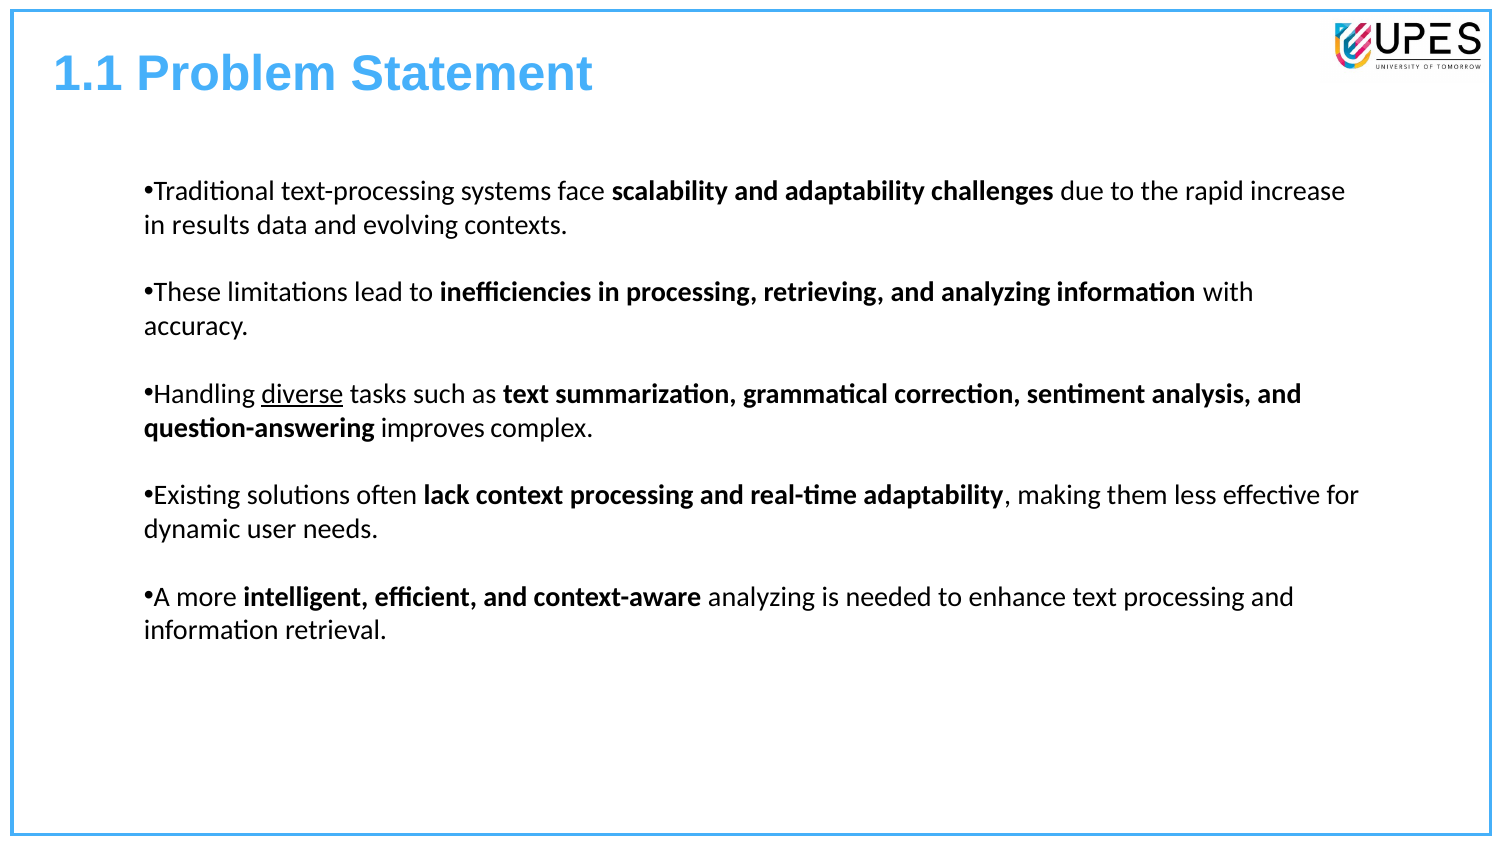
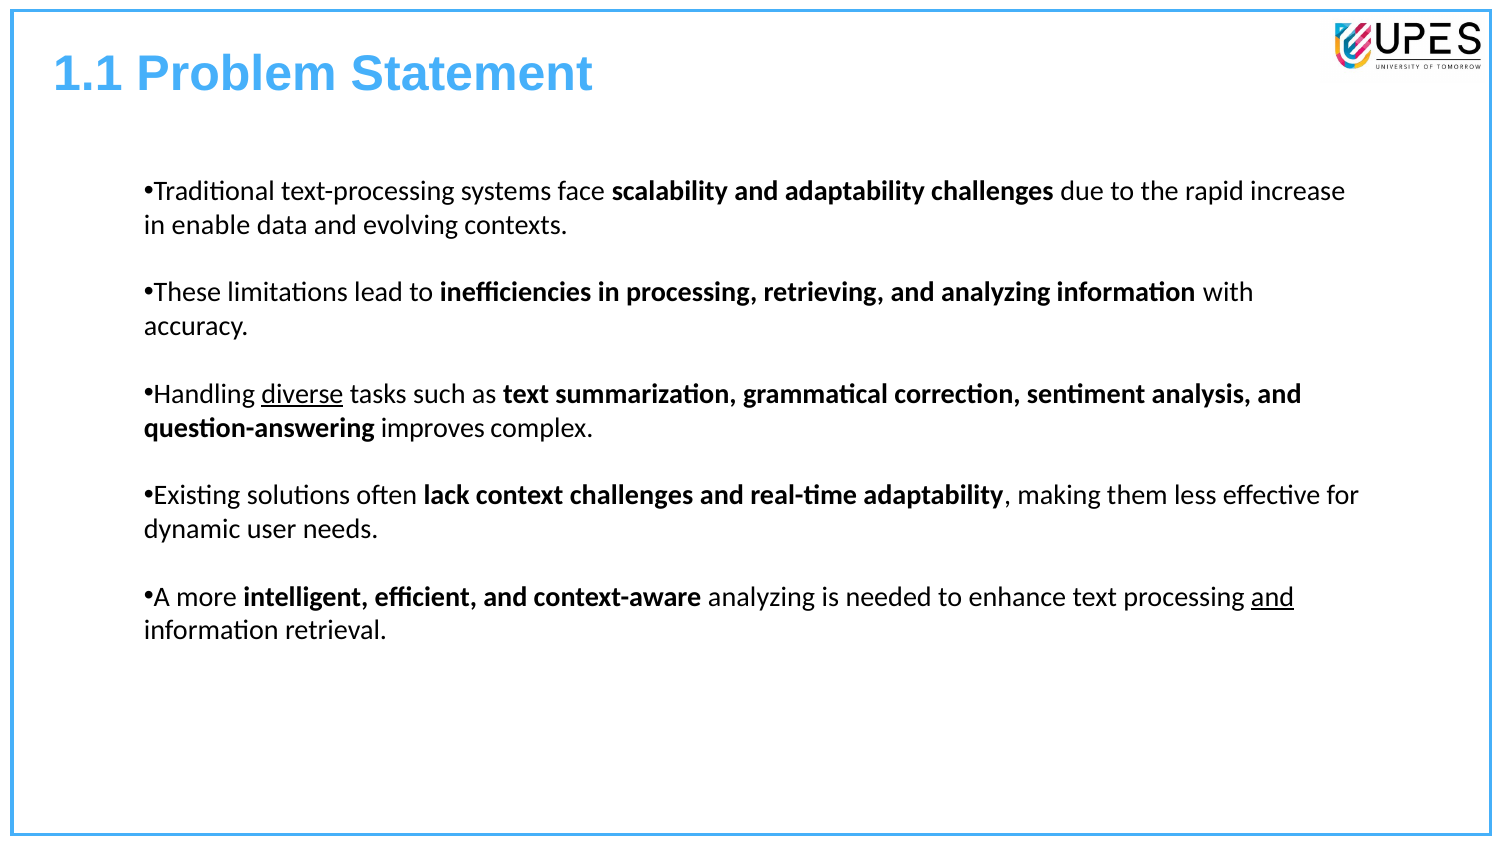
results: results -> enable
context processing: processing -> challenges
and at (1273, 597) underline: none -> present
